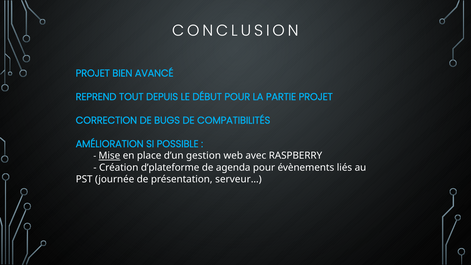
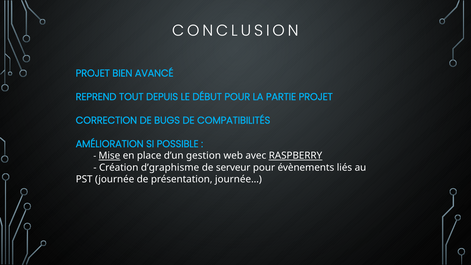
RASPBERRY underline: none -> present
d’plateforme: d’plateforme -> d’graphisme
agenda: agenda -> serveur
serveur…: serveur… -> journée…
